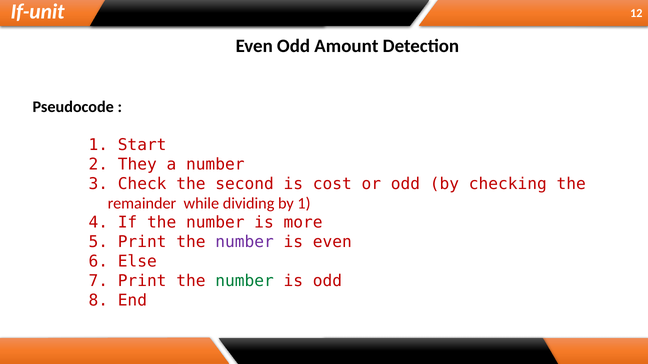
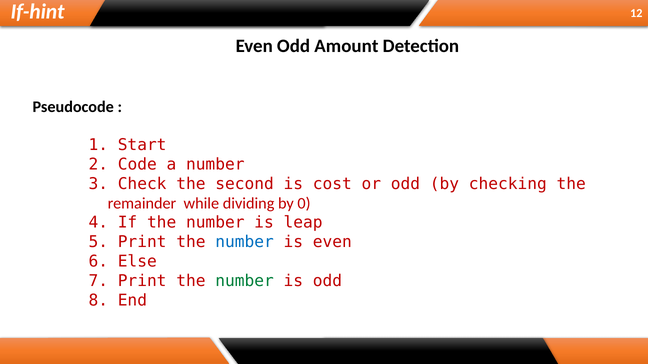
If-unit: If-unit -> If-hint
They: They -> Code
by 1: 1 -> 0
more: more -> leap
number at (245, 242) colour: purple -> blue
